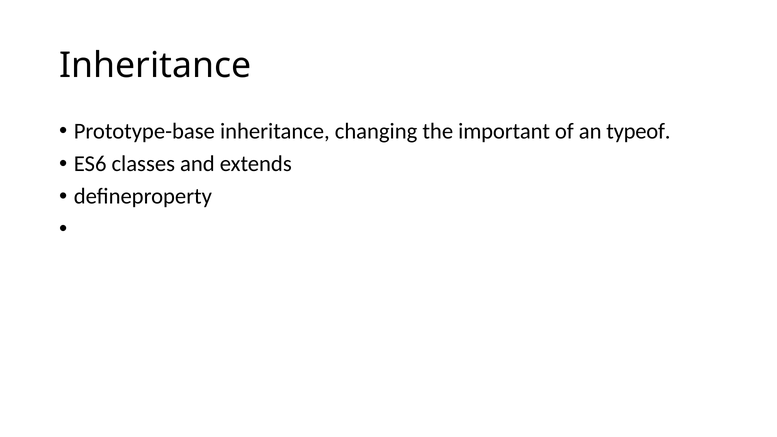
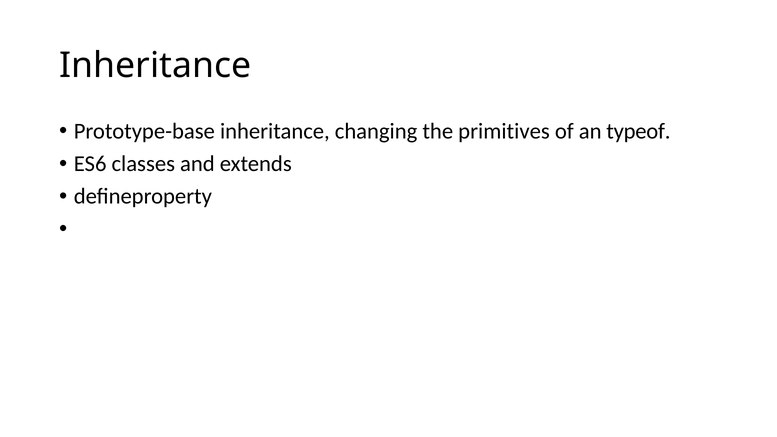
important: important -> primitives
